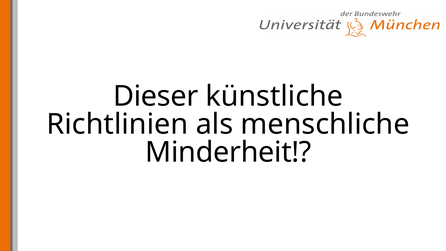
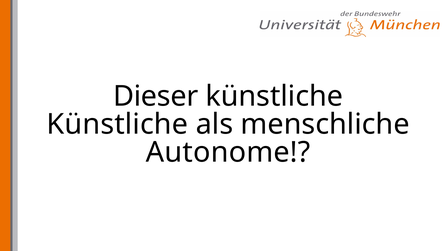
Richtlinien at (117, 124): Richtlinien -> Künstliche
Minderheit: Minderheit -> Autonome
